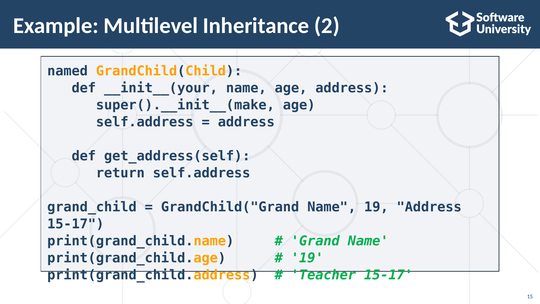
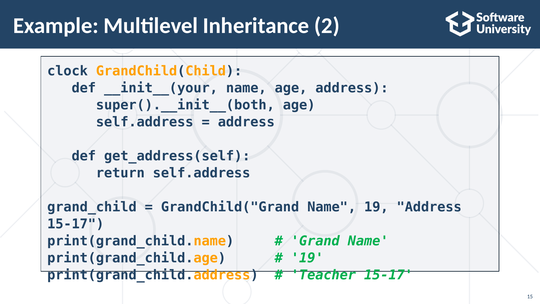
named: named -> clock
super().__init__(make: super().__init__(make -> super().__init__(both
